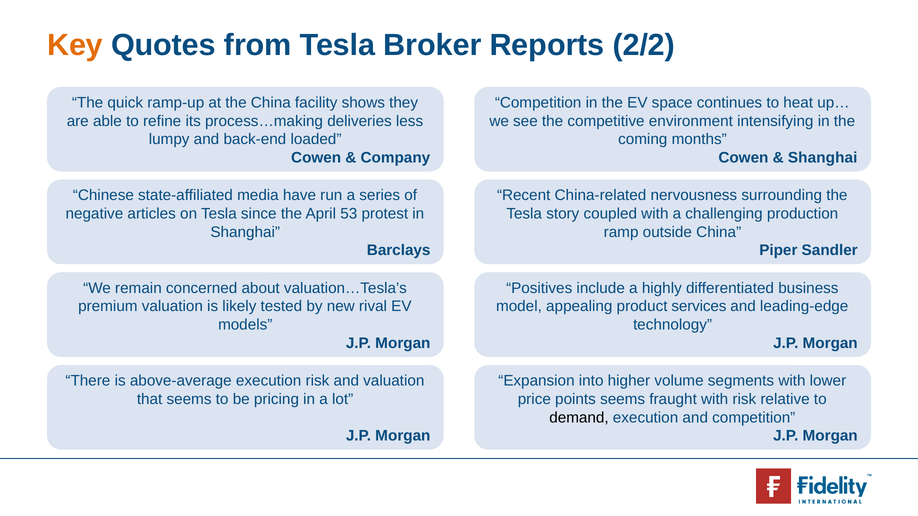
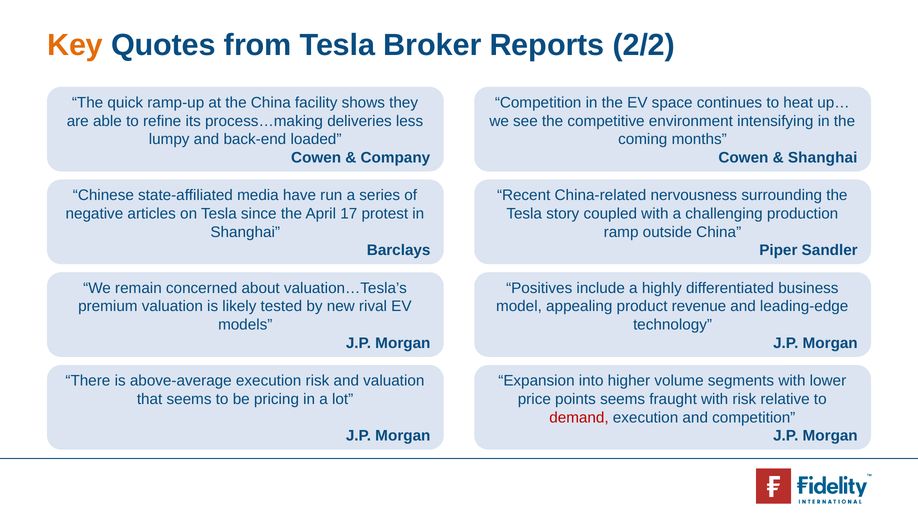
53: 53 -> 17
services: services -> revenue
demand colour: black -> red
